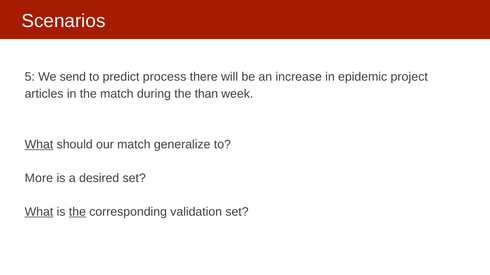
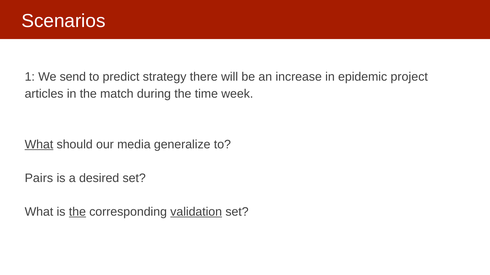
5: 5 -> 1
process: process -> strategy
than: than -> time
our match: match -> media
More: More -> Pairs
What at (39, 212) underline: present -> none
validation underline: none -> present
